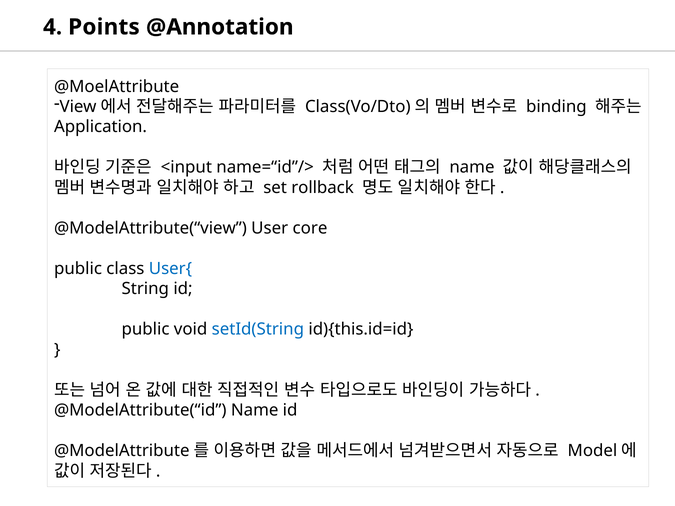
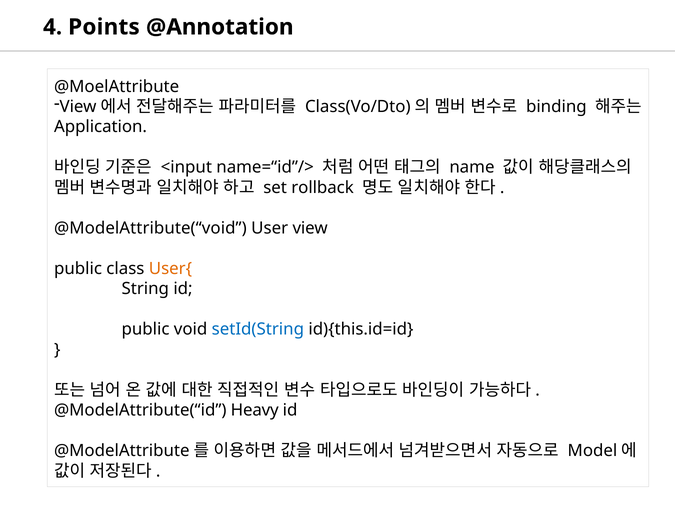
@ModelAttribute(“view: @ModelAttribute(“view -> @ModelAttribute(“void
core: core -> view
User{ colour: blue -> orange
@ModelAttribute(“id Name: Name -> Heavy
